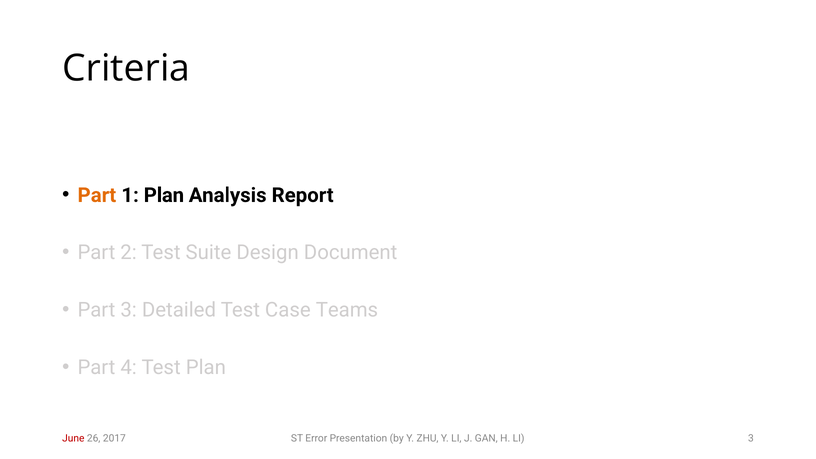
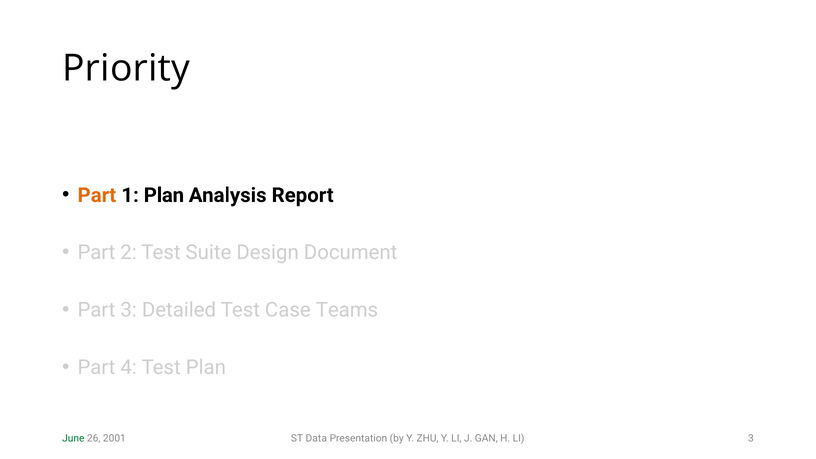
Criteria: Criteria -> Priority
June colour: red -> green
2017: 2017 -> 2001
Error: Error -> Data
